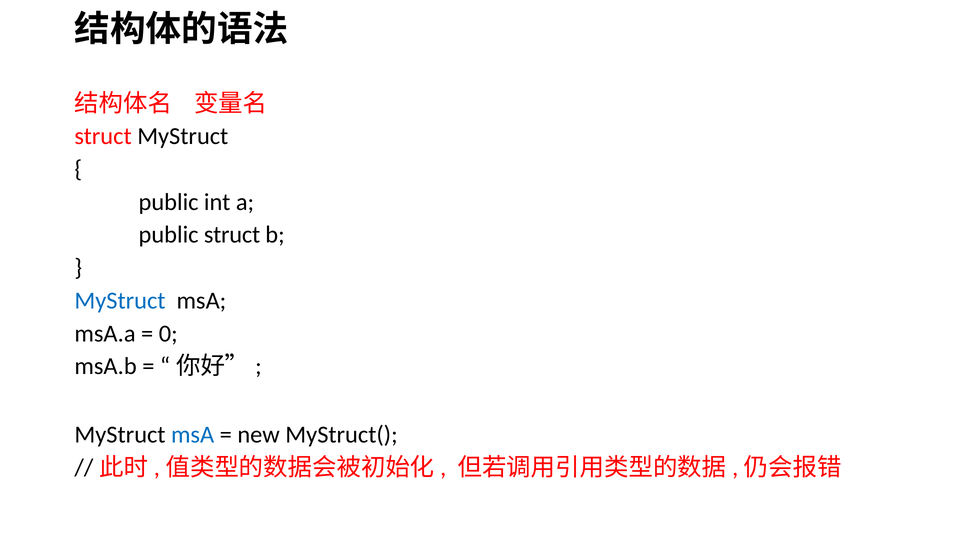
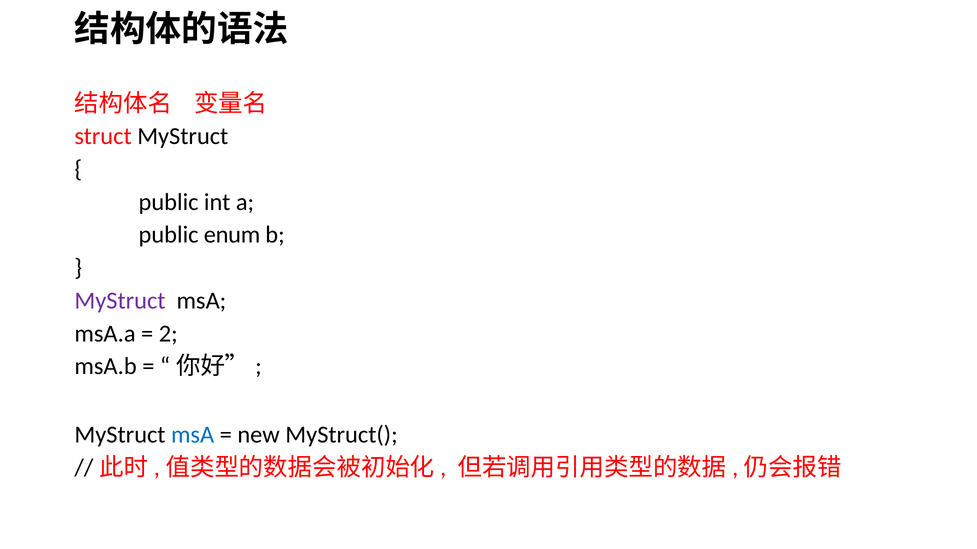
public struct: struct -> enum
MyStruct at (120, 301) colour: blue -> purple
0: 0 -> 2
